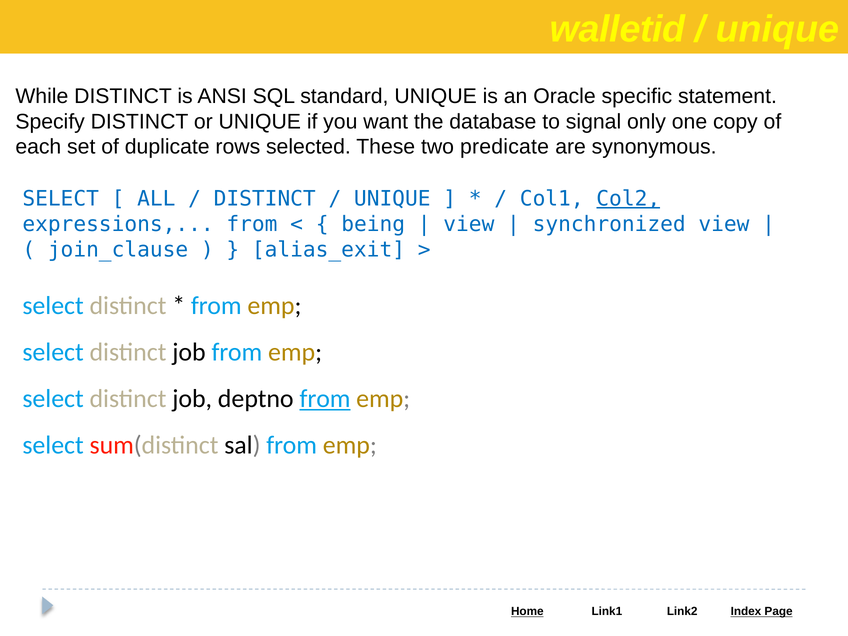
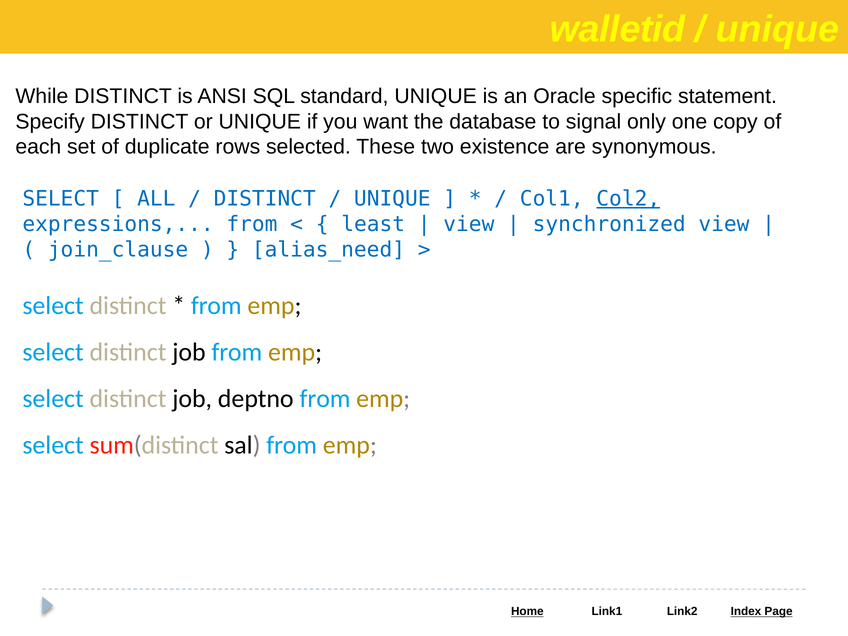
predicate: predicate -> existence
being: being -> least
alias_exit: alias_exit -> alias_need
from at (325, 399) underline: present -> none
